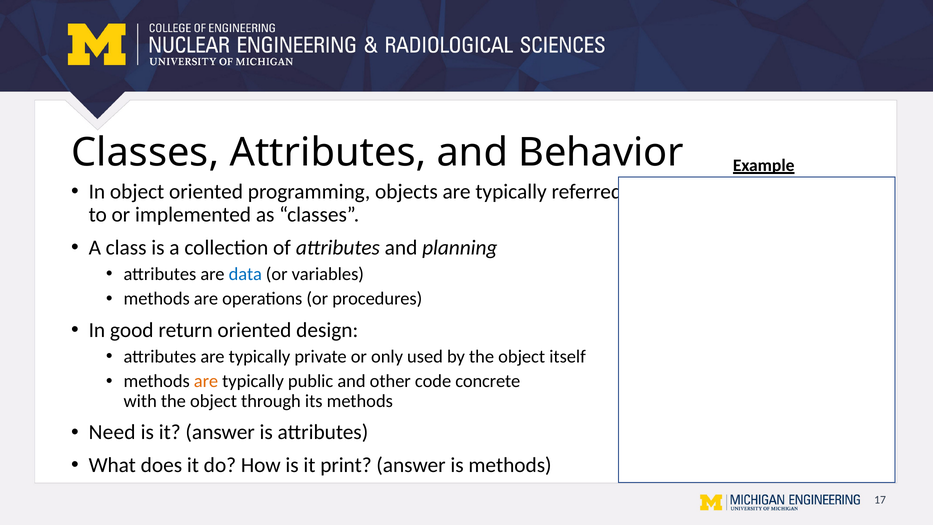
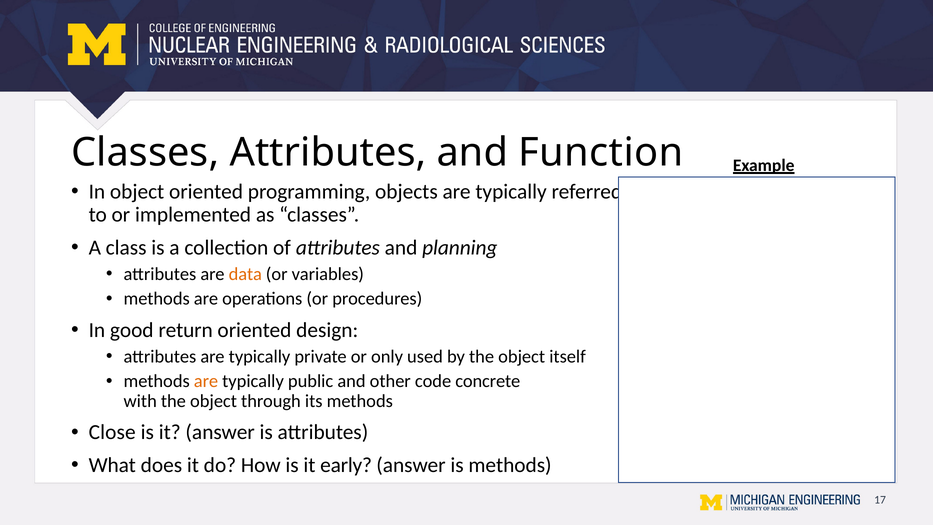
Behavior: Behavior -> Function
data colour: blue -> orange
Need: Need -> Close
print: print -> early
